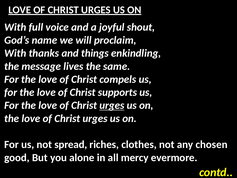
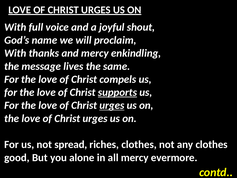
and things: things -> mercy
supports underline: none -> present
any chosen: chosen -> clothes
